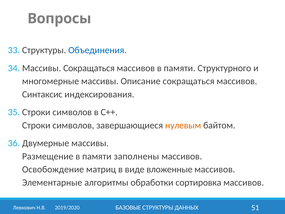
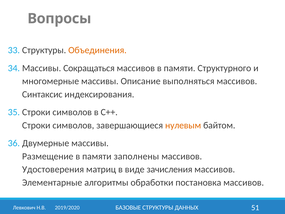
Объединения colour: blue -> orange
Описание сокращаться: сокращаться -> выполняться
Освобождение: Освобождение -> Удостоверения
вложенные: вложенные -> зачисления
сортировка: сортировка -> постановка
